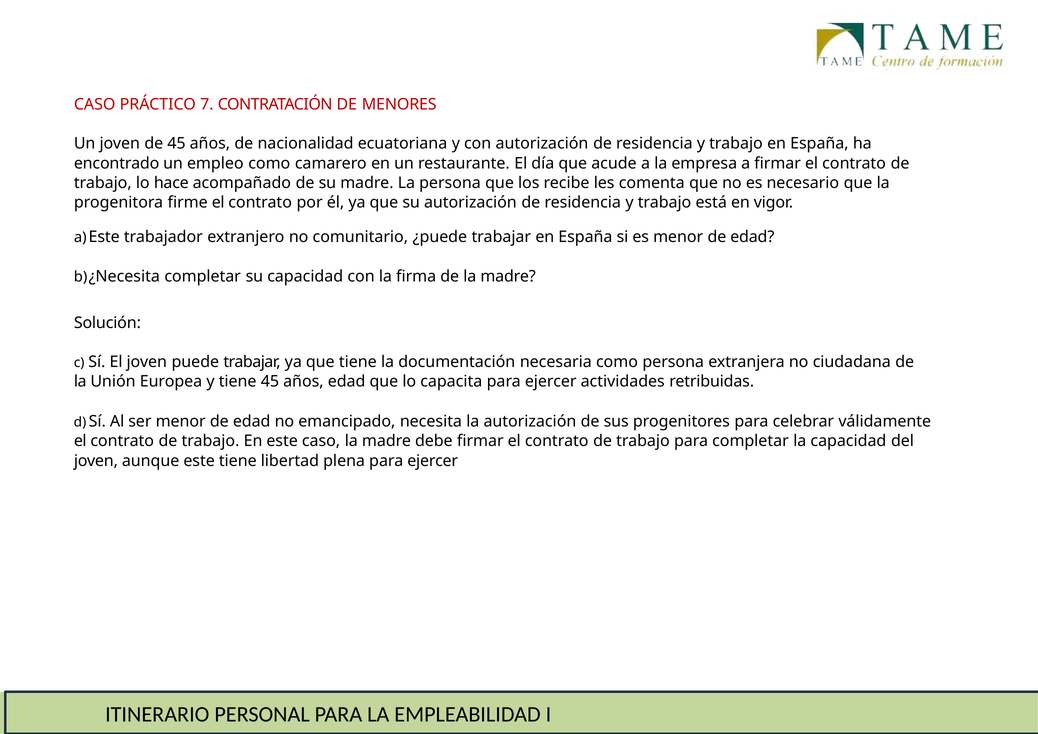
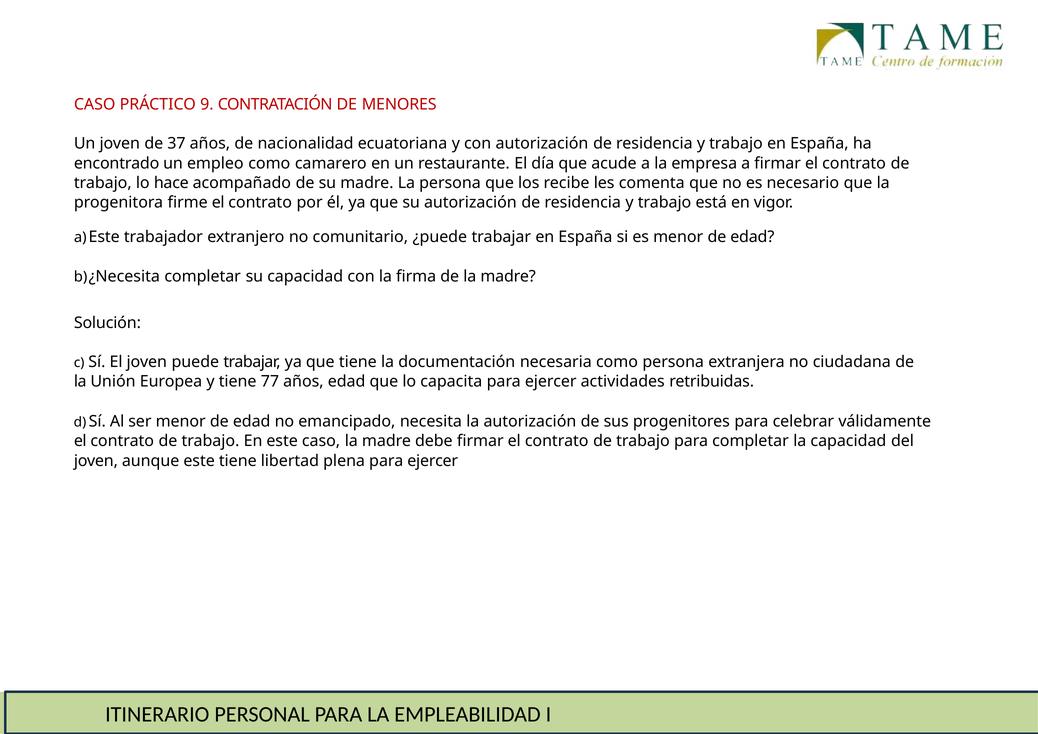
7: 7 -> 9
de 45: 45 -> 37
tiene 45: 45 -> 77
